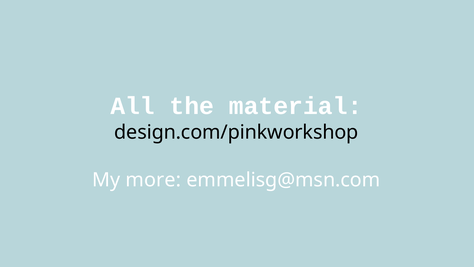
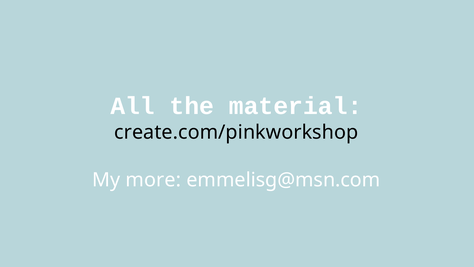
design.com/pinkworkshop: design.com/pinkworkshop -> create.com/pinkworkshop
